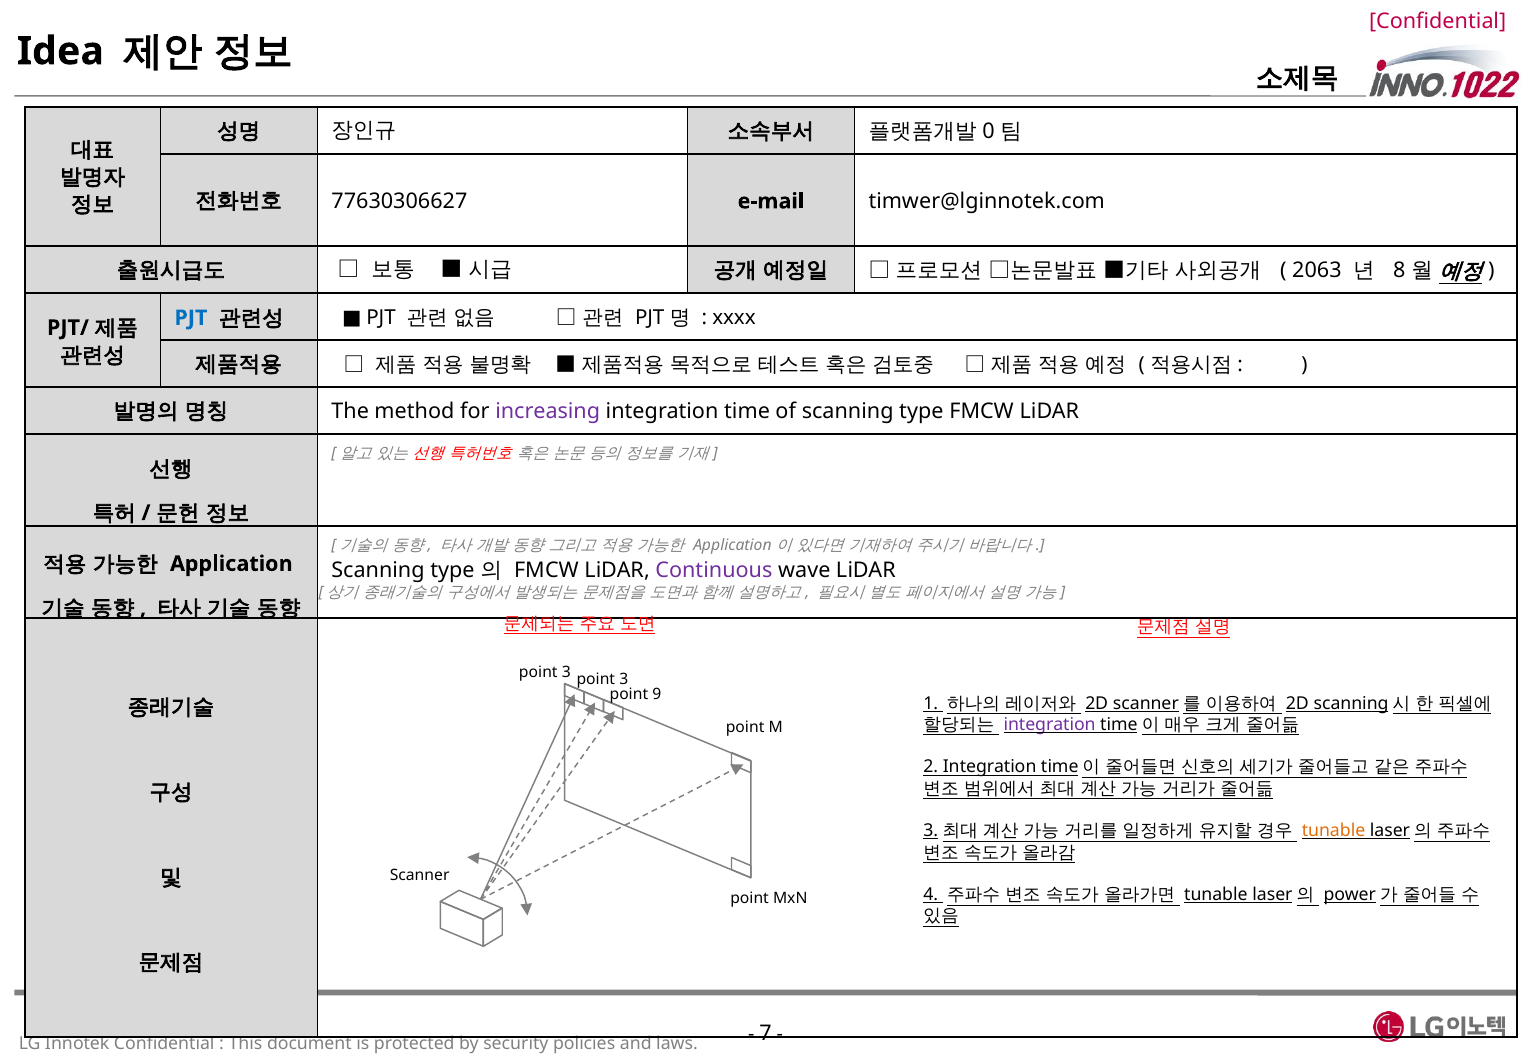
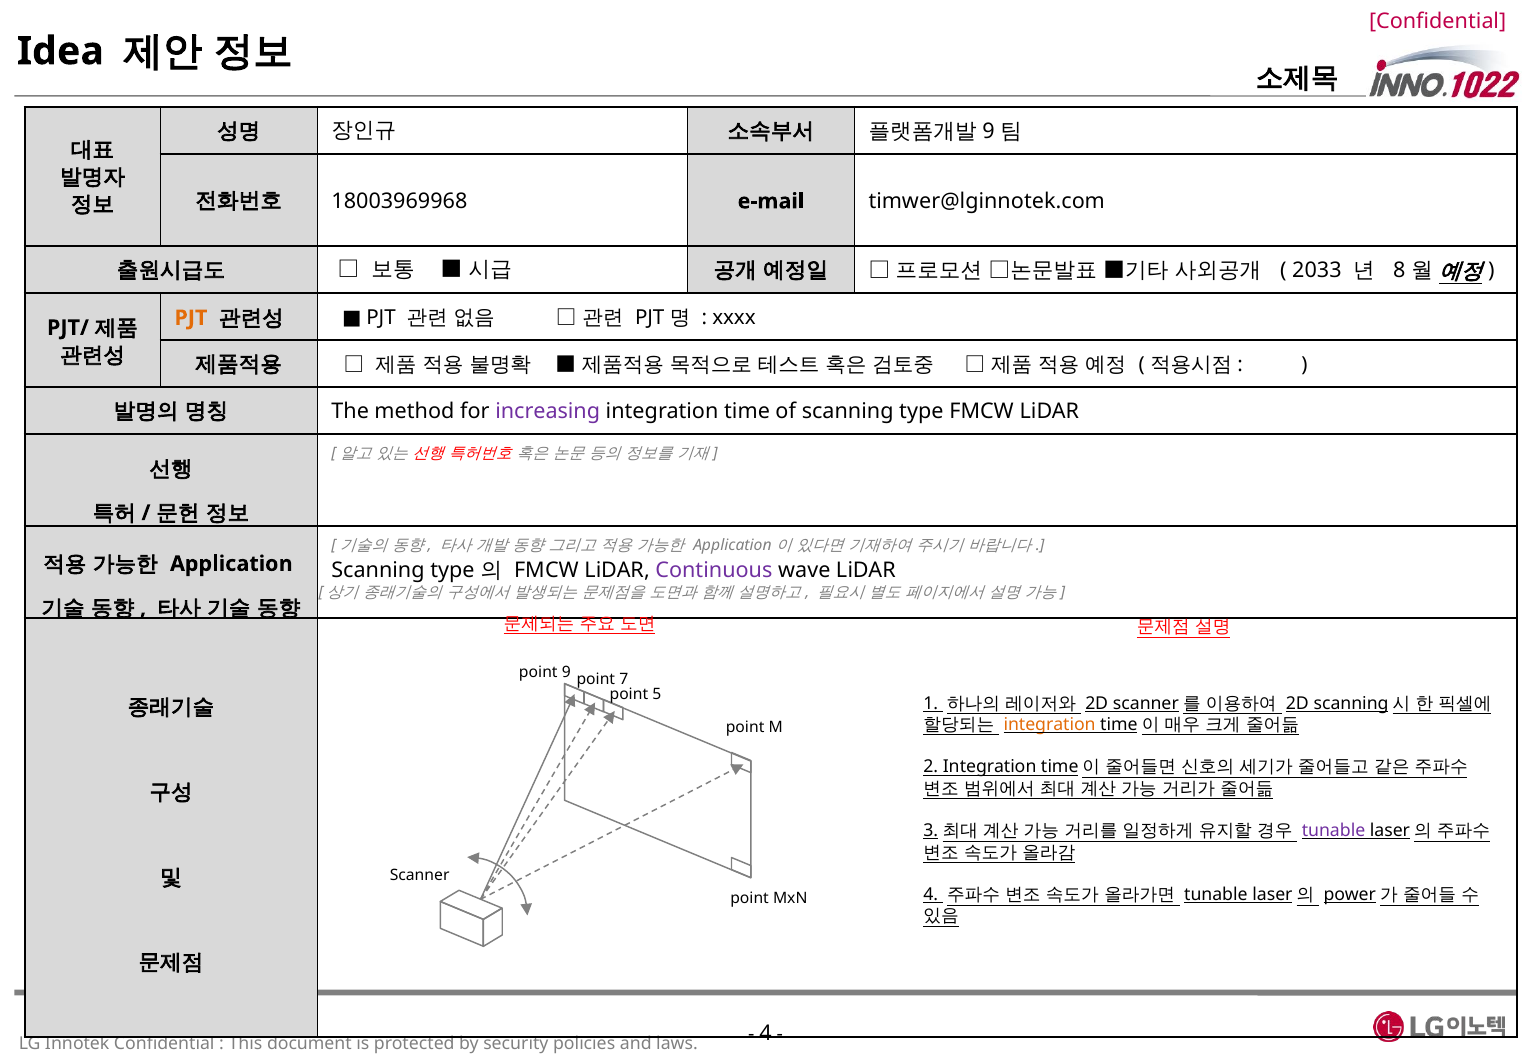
0 at (989, 132): 0 -> 9
77630306627: 77630306627 -> 18003969968
2063: 2063 -> 2033
PJT at (191, 318) colour: blue -> orange
3 at (566, 672): 3 -> 9
3 at (624, 679): 3 -> 7
9: 9 -> 5
integration at (1050, 725) colour: purple -> orange
tunable at (1334, 831) colour: orange -> purple
7 at (766, 1033): 7 -> 4
